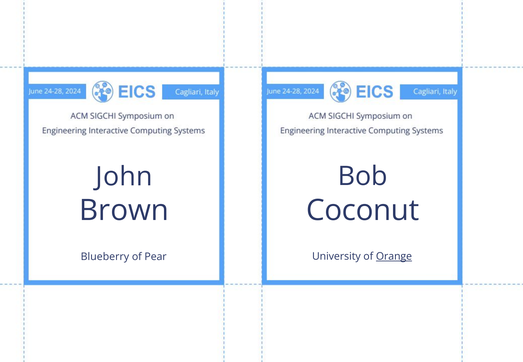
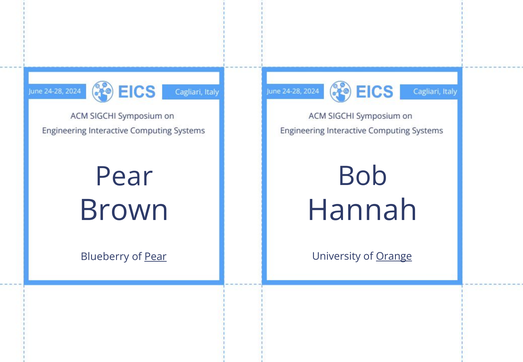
John at (124, 177): John -> Pear
Coconut: Coconut -> Hannah
Pear at (156, 257) underline: none -> present
